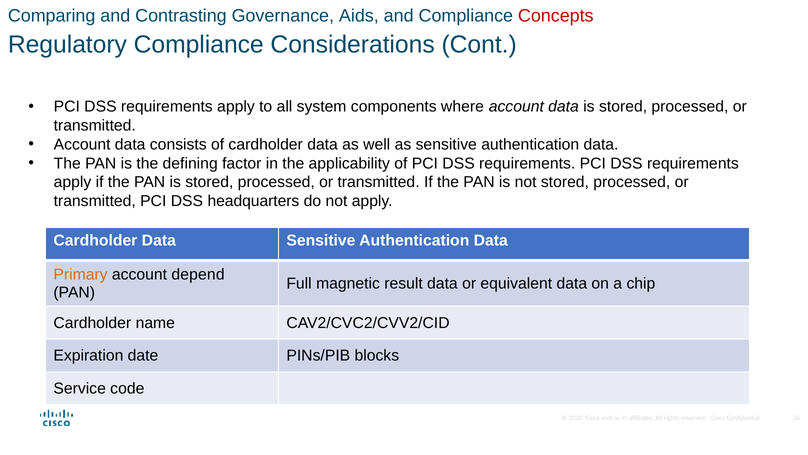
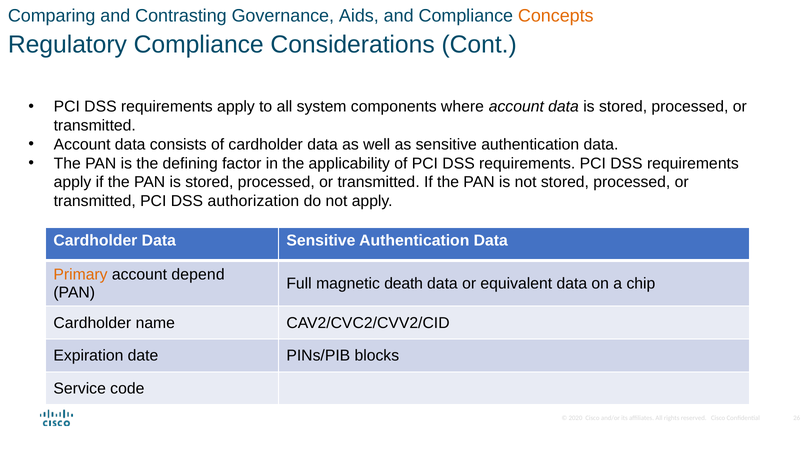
Concepts colour: red -> orange
headquarters: headquarters -> authorization
result: result -> death
